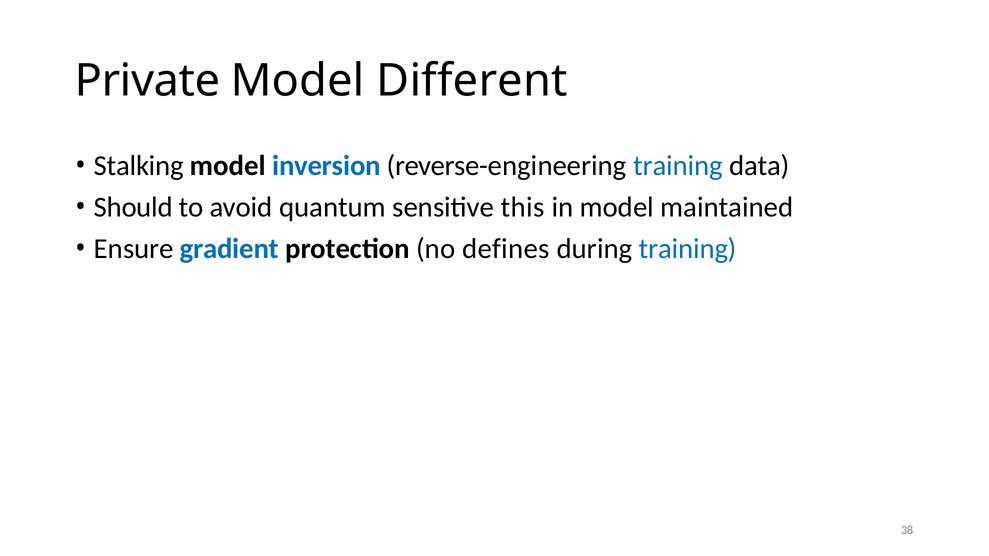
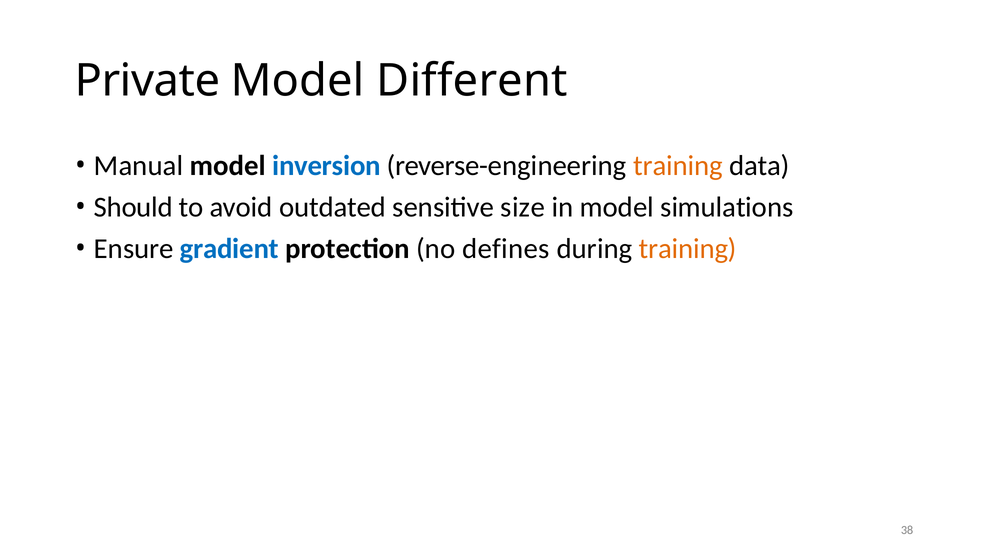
Stalking: Stalking -> Manual
training at (678, 166) colour: blue -> orange
quantum: quantum -> outdated
this: this -> size
maintained: maintained -> simulations
training at (688, 249) colour: blue -> orange
